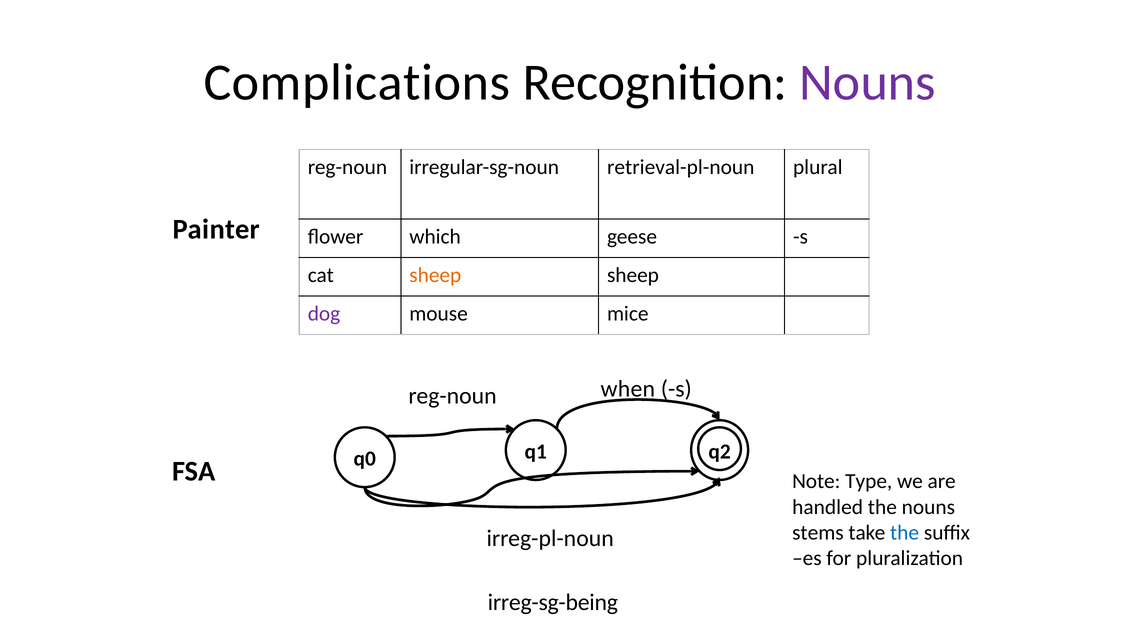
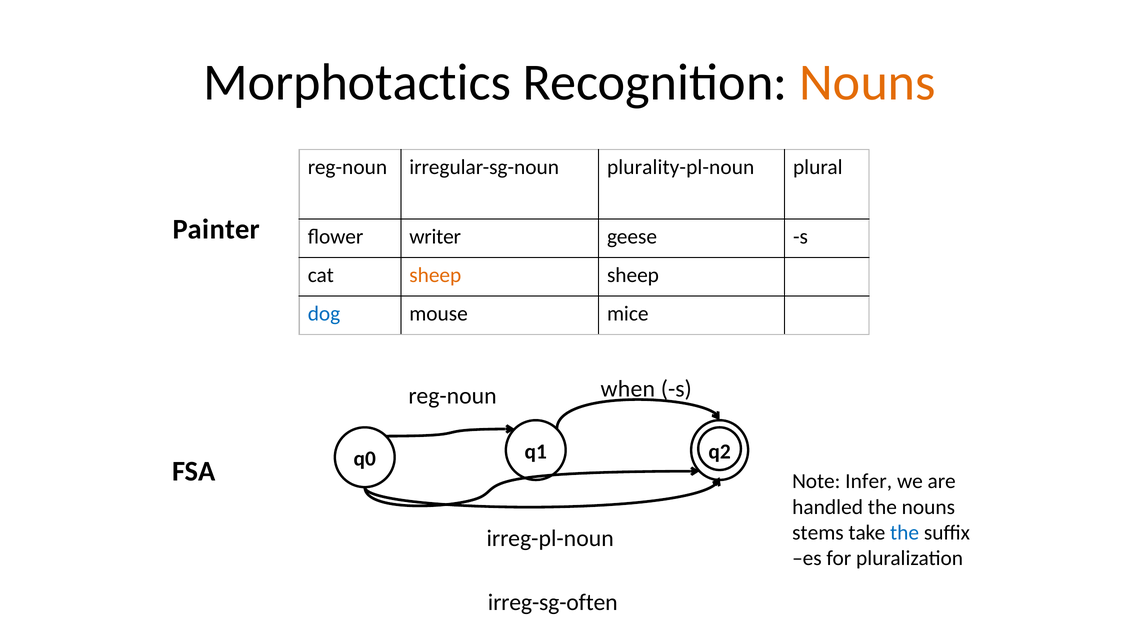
Complications: Complications -> Morphotactics
Nouns at (868, 83) colour: purple -> orange
retrieval-pl-noun: retrieval-pl-noun -> plurality-pl-noun
which: which -> writer
dog colour: purple -> blue
Type: Type -> Infer
irreg-sg-being: irreg-sg-being -> irreg-sg-often
